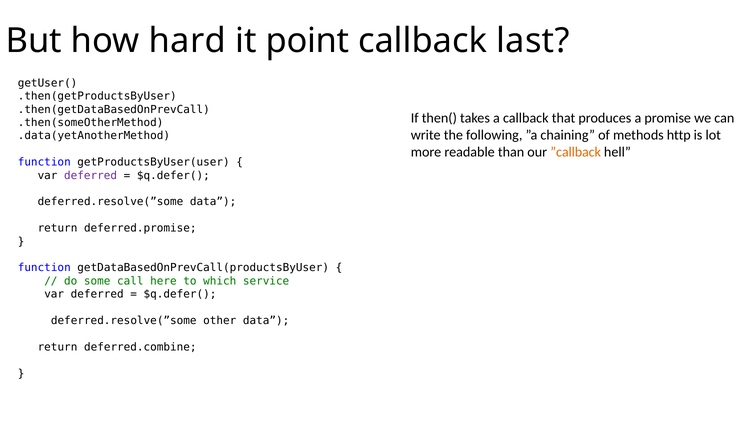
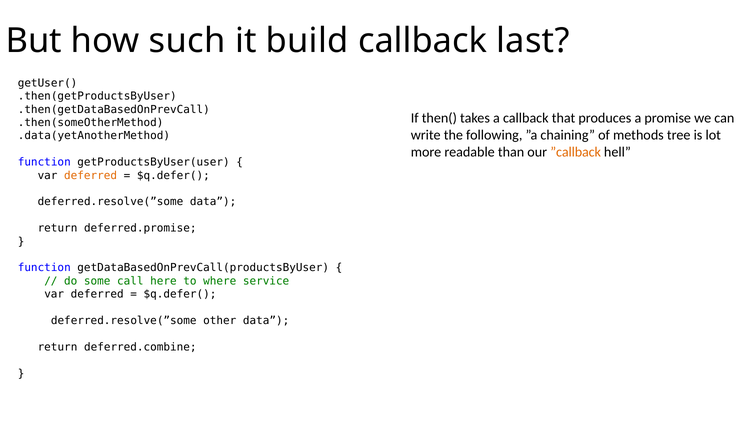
hard: hard -> such
point: point -> build
http: http -> tree
deferred at (91, 175) colour: purple -> orange
which: which -> where
